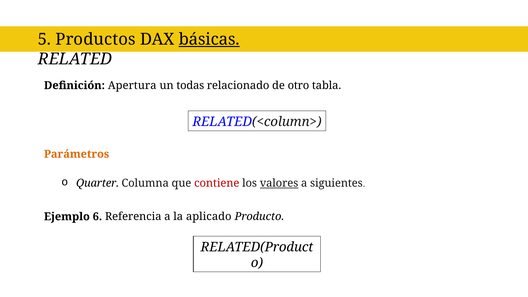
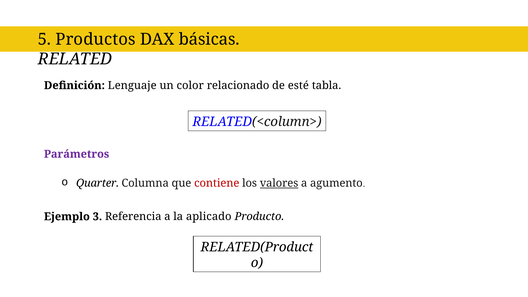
básicas underline: present -> none
Apertura: Apertura -> Lenguaje
todas: todas -> color
otro: otro -> esté
Parámetros colour: orange -> purple
siguientes: siguientes -> agumento
6: 6 -> 3
